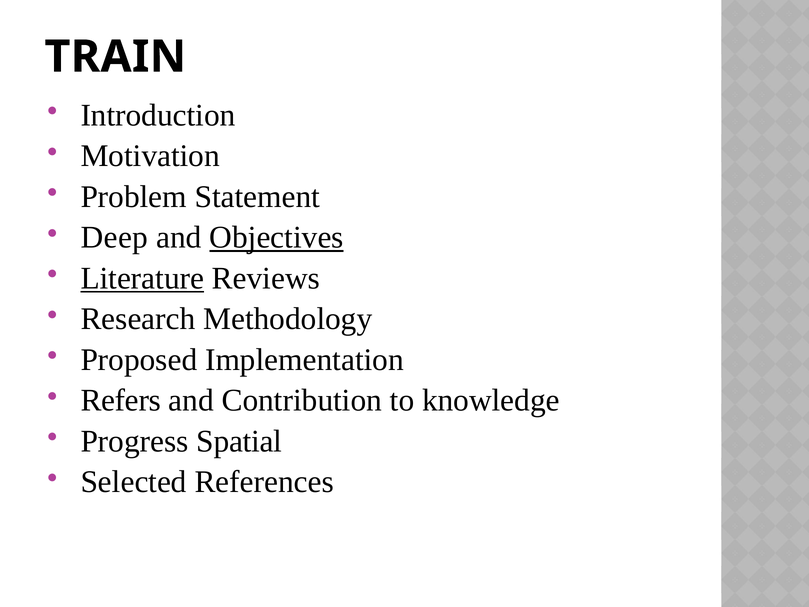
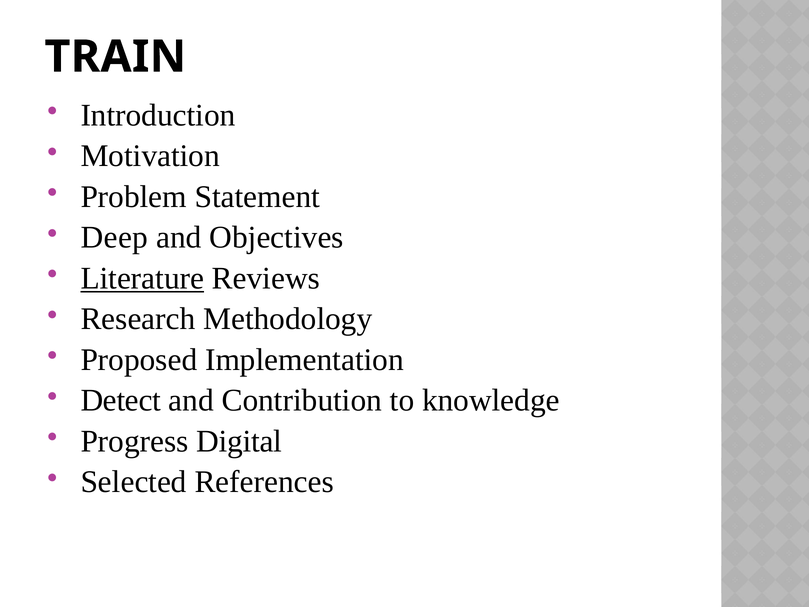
Objectives underline: present -> none
Refers: Refers -> Detect
Spatial: Spatial -> Digital
